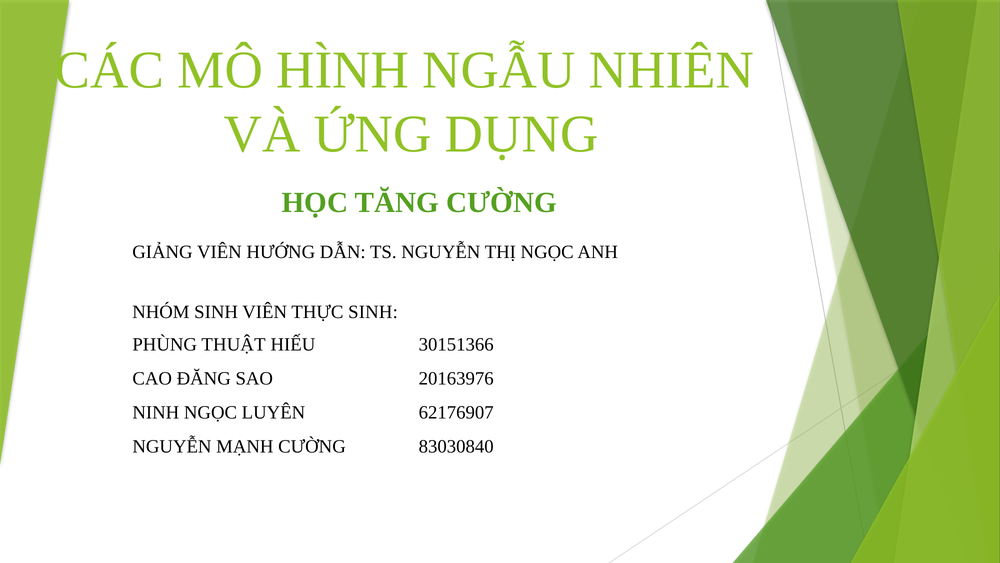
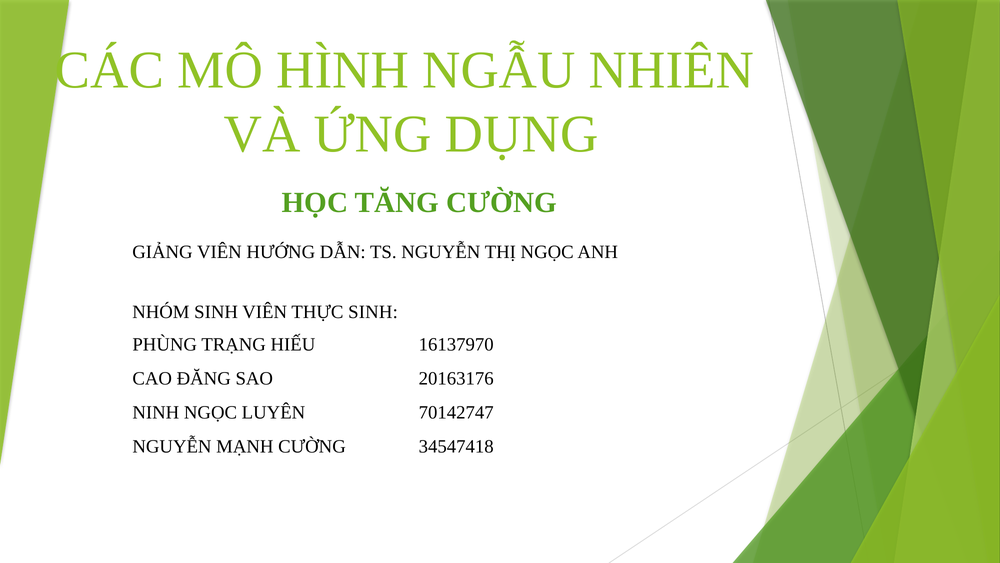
THUẬT: THUẬT -> TRẠNG
30151366: 30151366 -> 16137970
20163976: 20163976 -> 20163176
62176907: 62176907 -> 70142747
83030840: 83030840 -> 34547418
